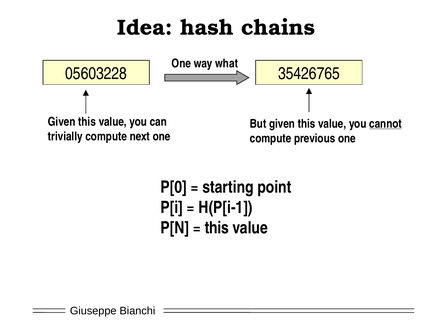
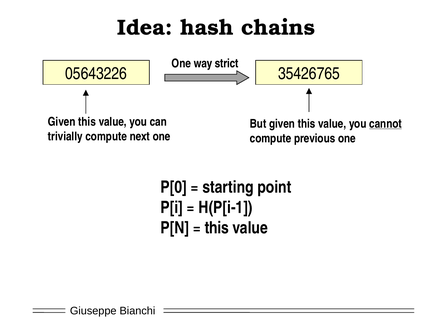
what: what -> strict
05603228: 05603228 -> 05643226
